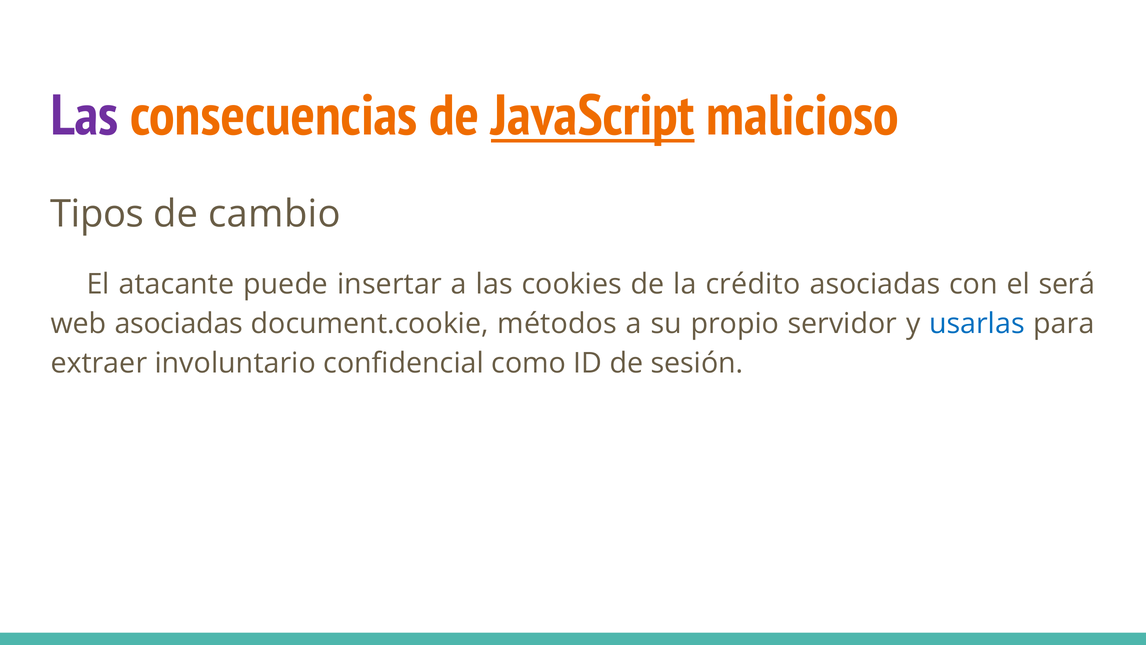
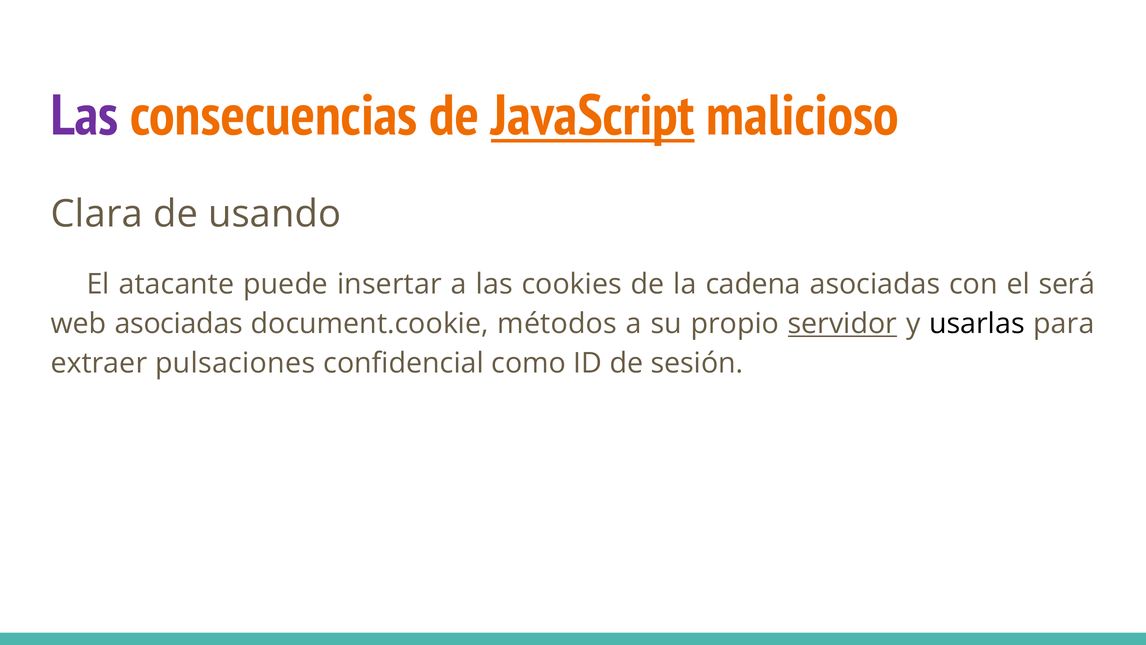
Tipos: Tipos -> Clara
cambio: cambio -> usando
crédito: crédito -> cadena
servidor underline: none -> present
usarlas colour: blue -> black
involuntario: involuntario -> pulsaciones
